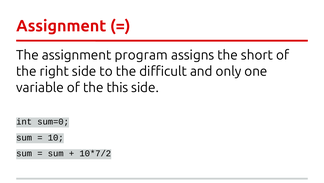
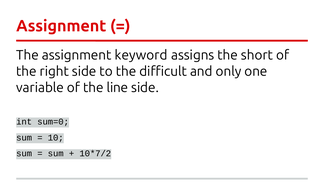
program: program -> keyword
this: this -> line
